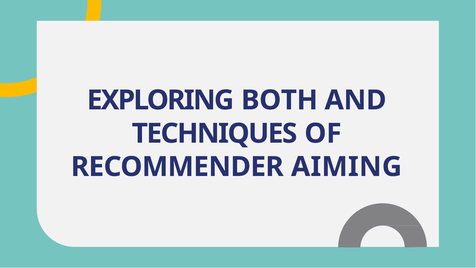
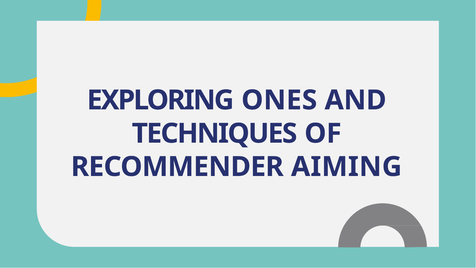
BOTH: BOTH -> ONES
